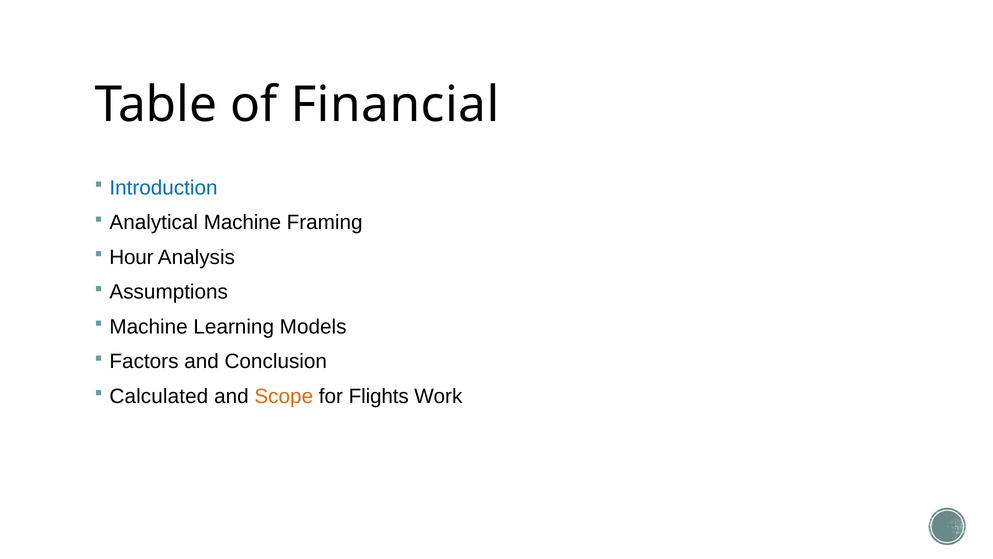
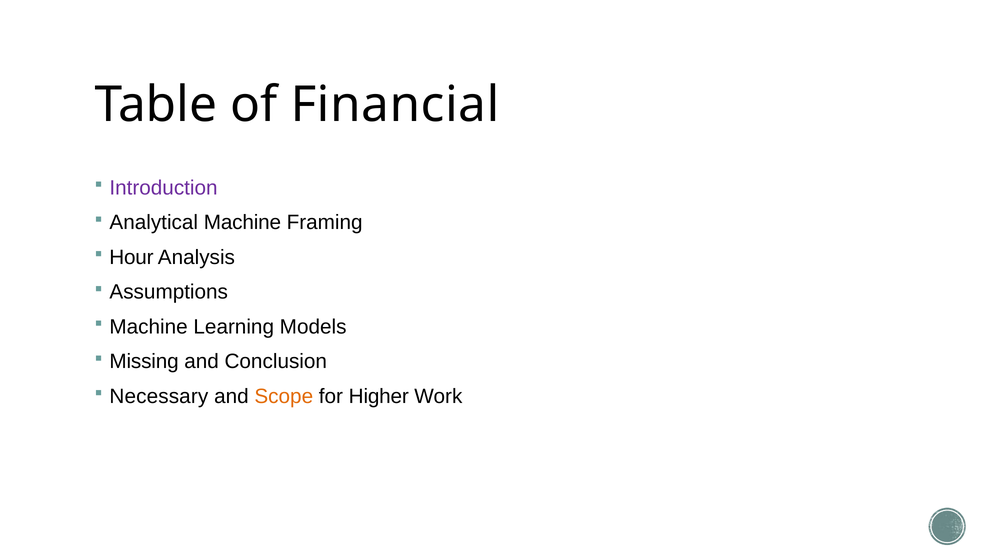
Introduction colour: blue -> purple
Factors: Factors -> Missing
Calculated: Calculated -> Necessary
Flights: Flights -> Higher
